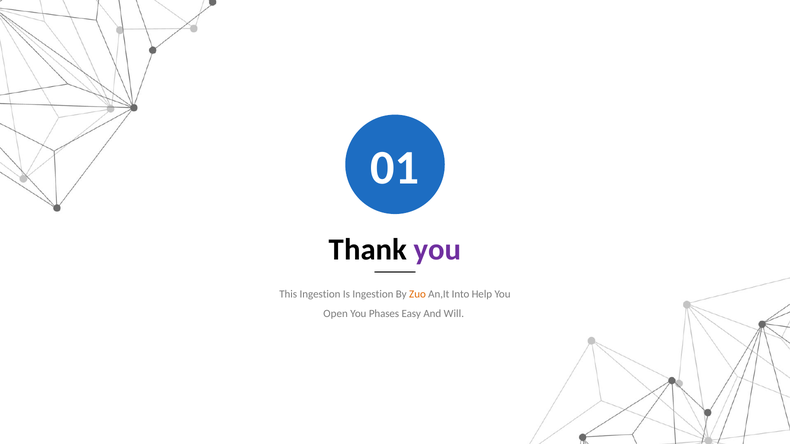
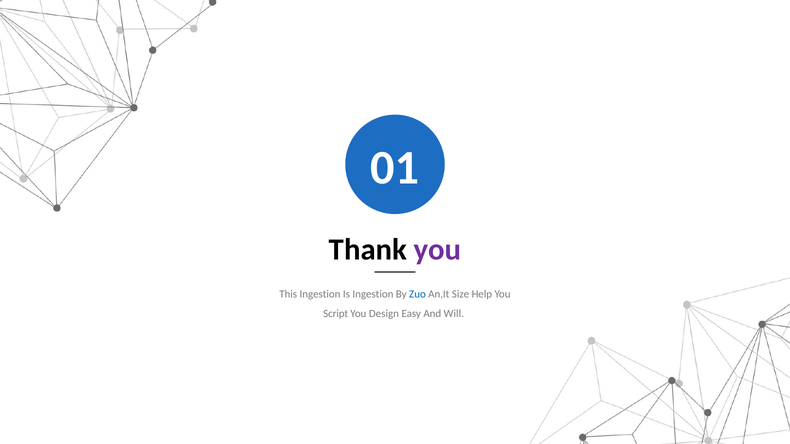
Zuo colour: orange -> blue
Into: Into -> Size
Open: Open -> Script
Phases: Phases -> Design
